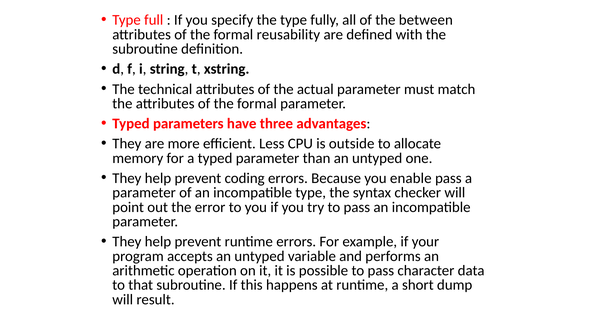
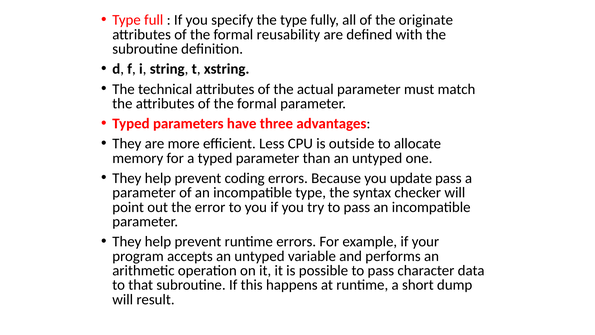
between: between -> originate
enable: enable -> update
